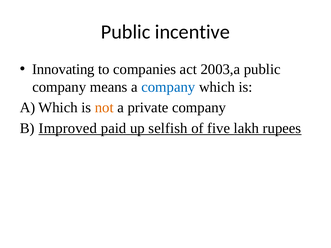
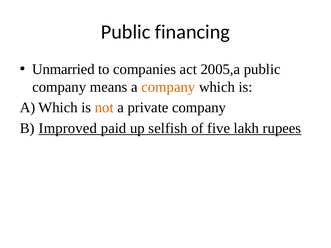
incentive: incentive -> financing
Innovating: Innovating -> Unmarried
2003,a: 2003,a -> 2005,a
company at (168, 87) colour: blue -> orange
